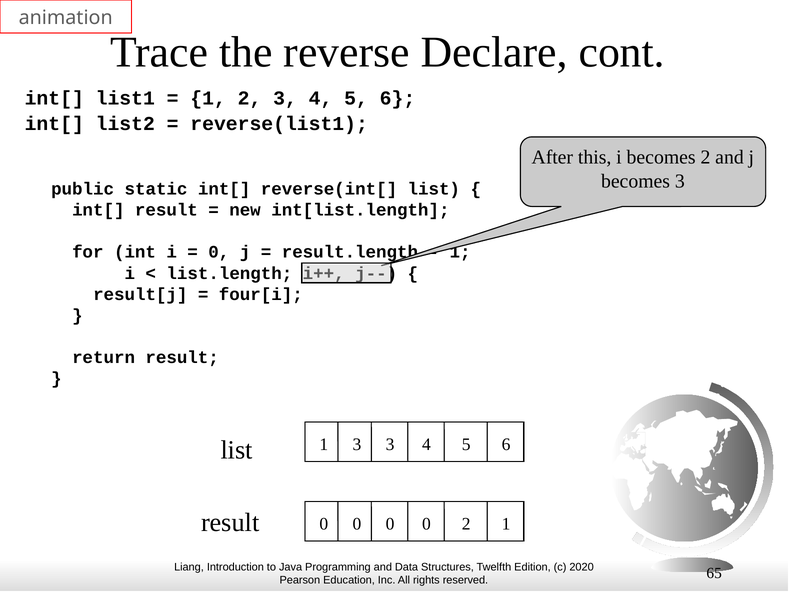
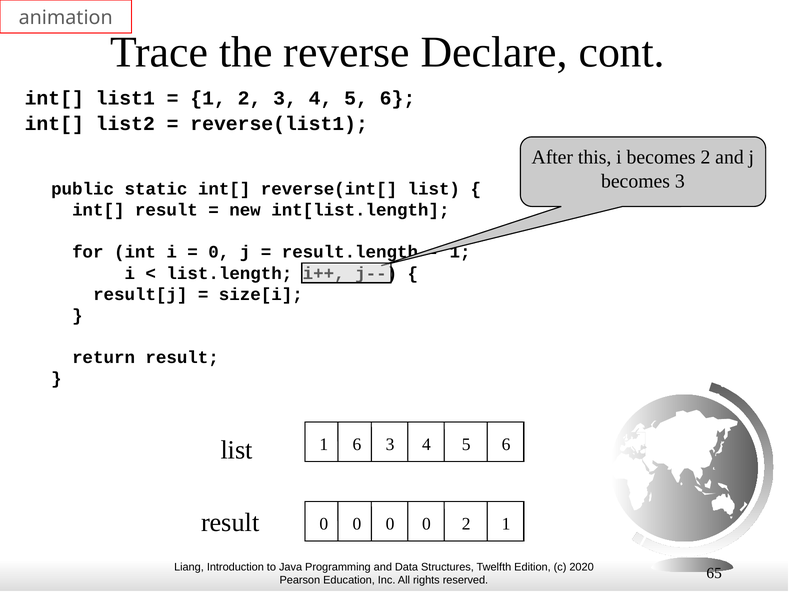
four[i: four[i -> size[i
1 3: 3 -> 6
